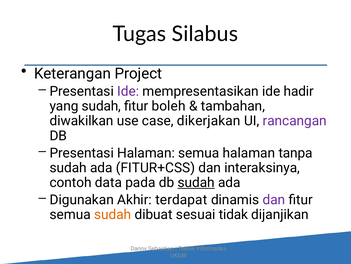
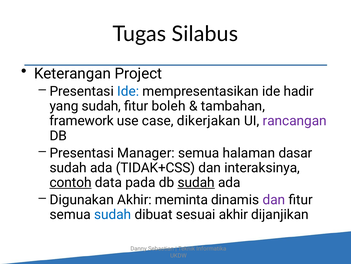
Ide at (128, 91) colour: purple -> blue
diwakilkan: diwakilkan -> framework
Presentasi Halaman: Halaman -> Manager
tanpa: tanpa -> dasar
FITUR+CSS: FITUR+CSS -> TIDAK+CSS
contoh underline: none -> present
terdapat: terdapat -> meminta
sudah at (113, 214) colour: orange -> blue
sesuai tidak: tidak -> akhir
